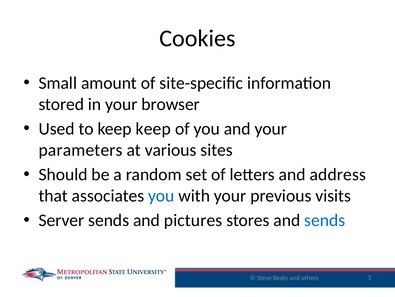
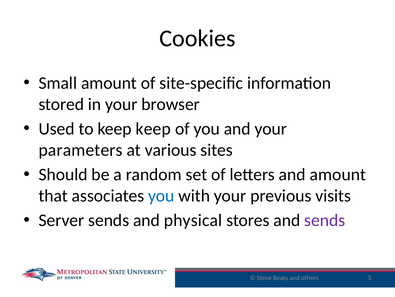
and address: address -> amount
pictures: pictures -> physical
sends at (325, 220) colour: blue -> purple
